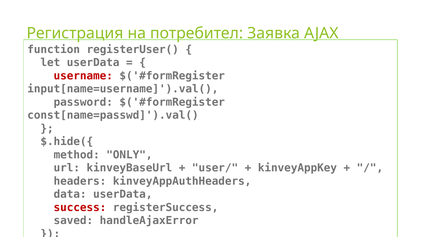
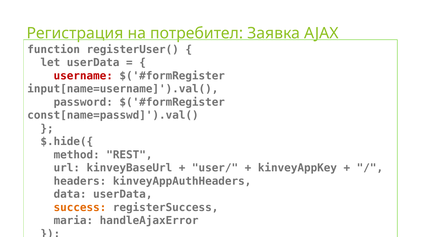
ONLY: ONLY -> REST
success colour: red -> orange
saved: saved -> maria
